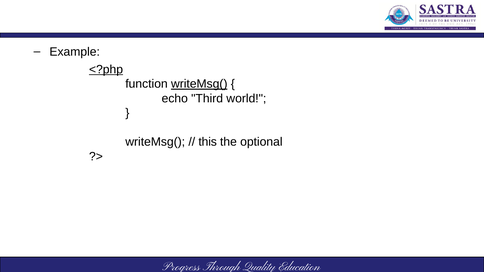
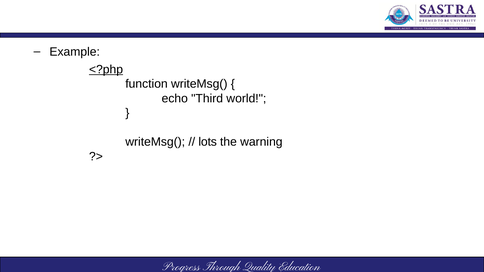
writeMsg( at (199, 84) underline: present -> none
this: this -> lots
optional: optional -> warning
